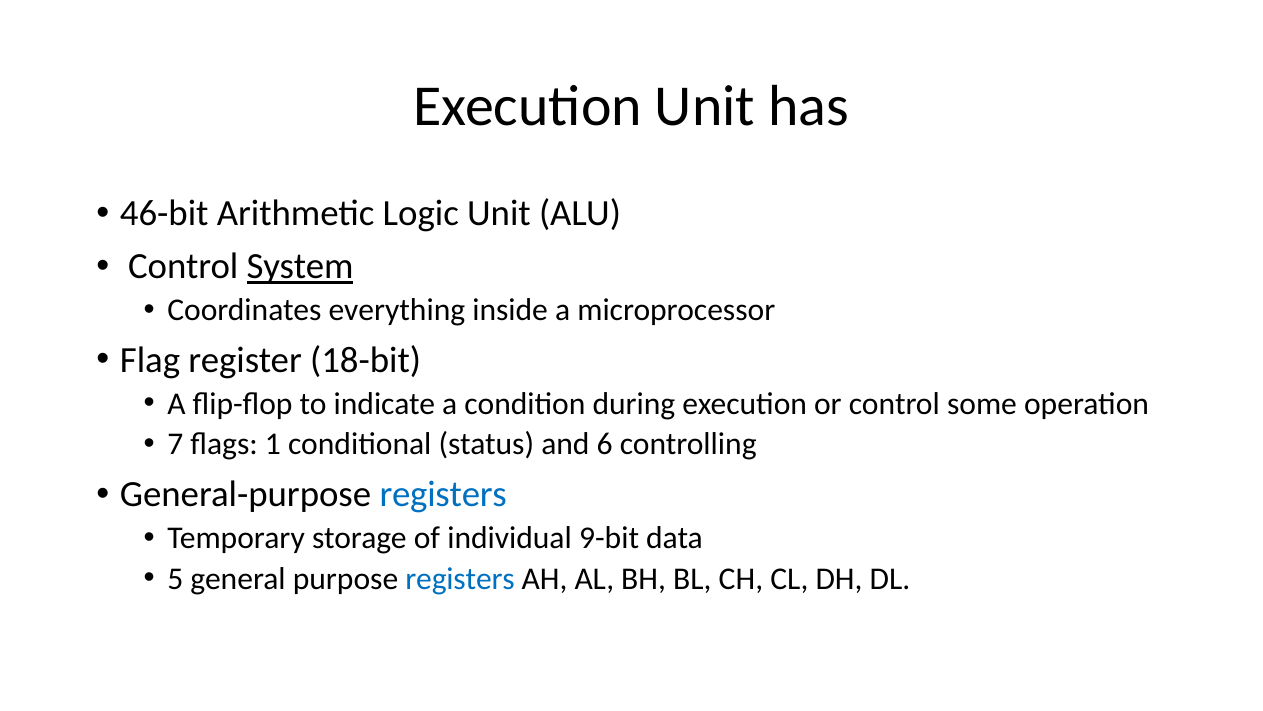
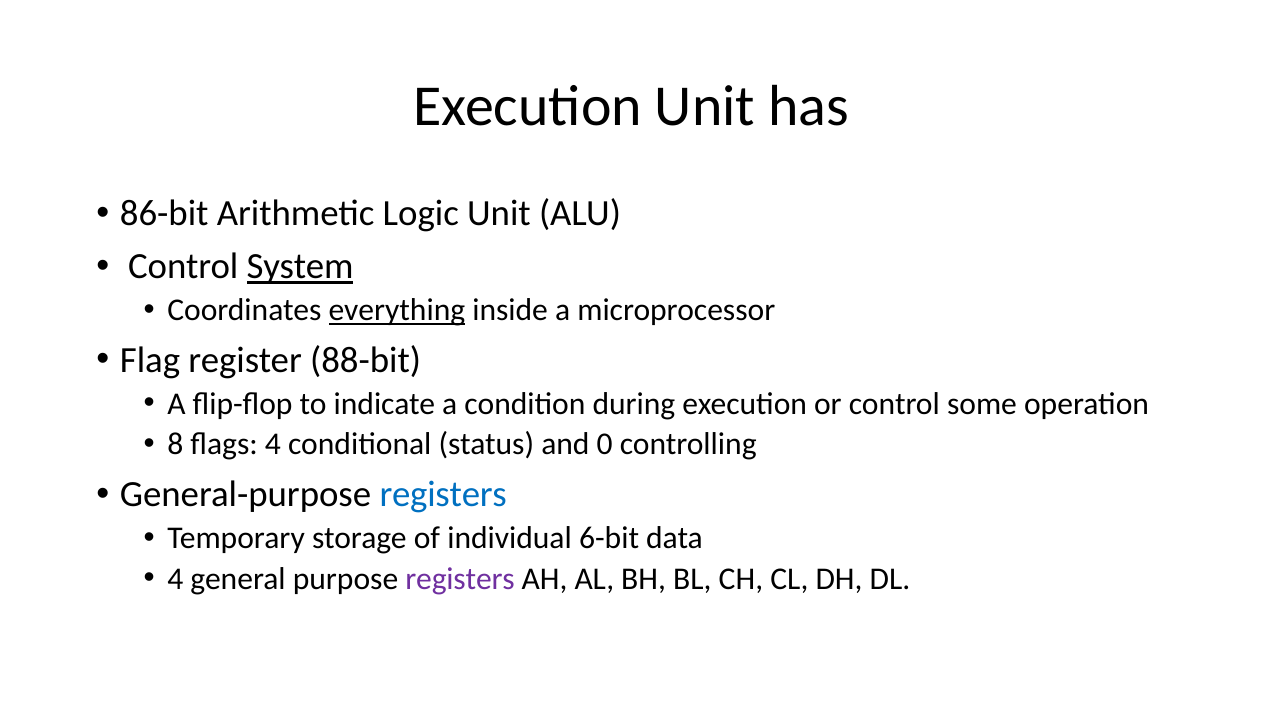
46-bit: 46-bit -> 86-bit
everything underline: none -> present
18-bit: 18-bit -> 88-bit
7: 7 -> 8
flags 1: 1 -> 4
6: 6 -> 0
9-bit: 9-bit -> 6-bit
5 at (175, 578): 5 -> 4
registers at (460, 578) colour: blue -> purple
